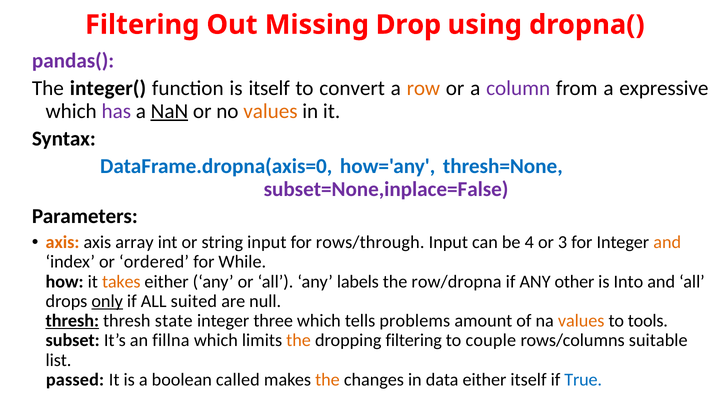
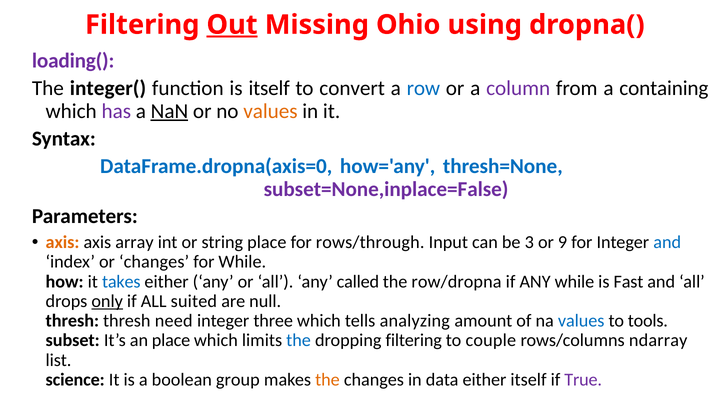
Out underline: none -> present
Drop: Drop -> Ohio
pandas(: pandas( -> loading(
row colour: orange -> blue
expressive: expressive -> containing
string input: input -> place
4: 4 -> 3
3: 3 -> 9
and at (667, 242) colour: orange -> blue
or ordered: ordered -> changes
takes colour: orange -> blue
labels: labels -> called
ANY other: other -> while
Into: Into -> Fast
thresh at (72, 321) underline: present -> none
state: state -> need
problems: problems -> analyzing
values at (581, 321) colour: orange -> blue
an fillna: fillna -> place
the at (299, 340) colour: orange -> blue
suitable: suitable -> ndarray
passed: passed -> science
called: called -> group
True colour: blue -> purple
